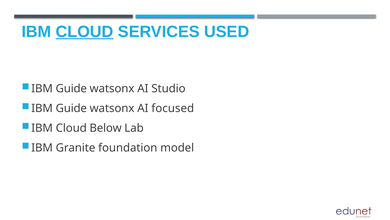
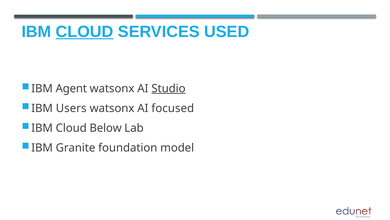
Guide at (71, 88): Guide -> Agent
Studio underline: none -> present
Guide at (71, 108): Guide -> Users
